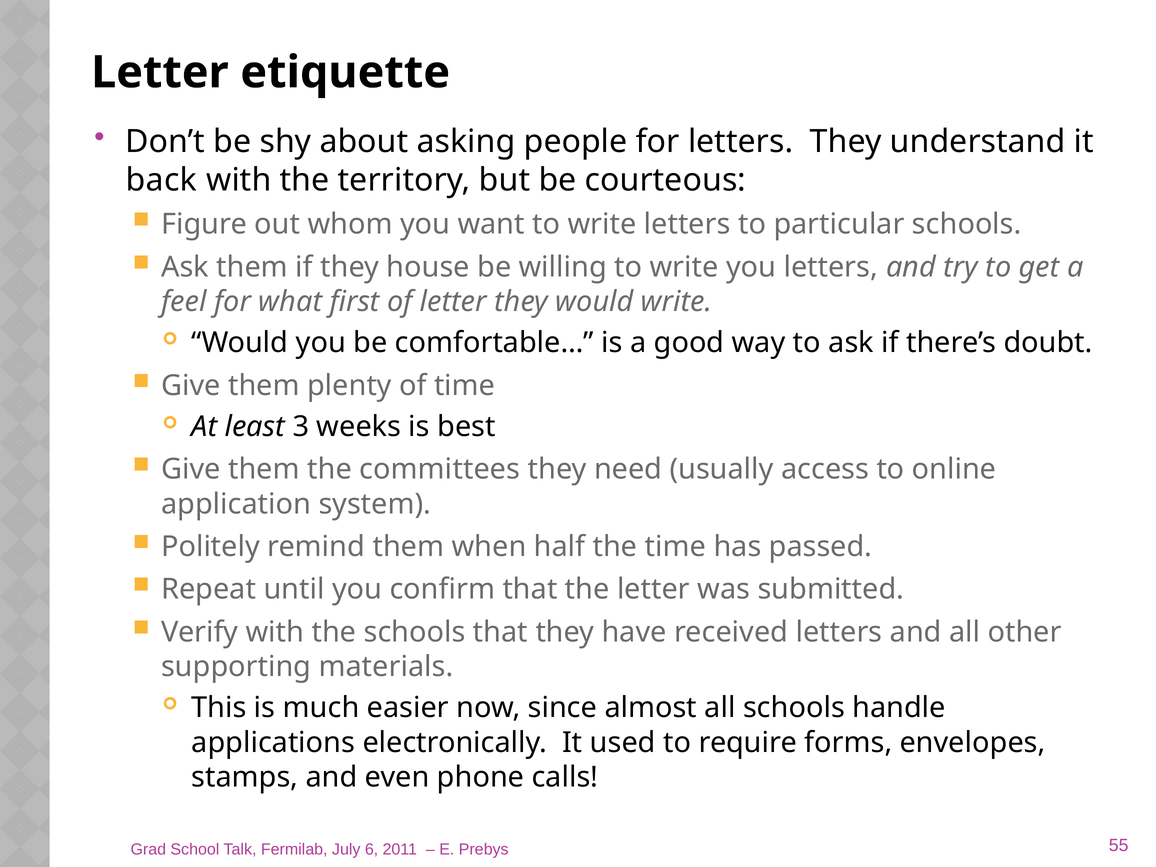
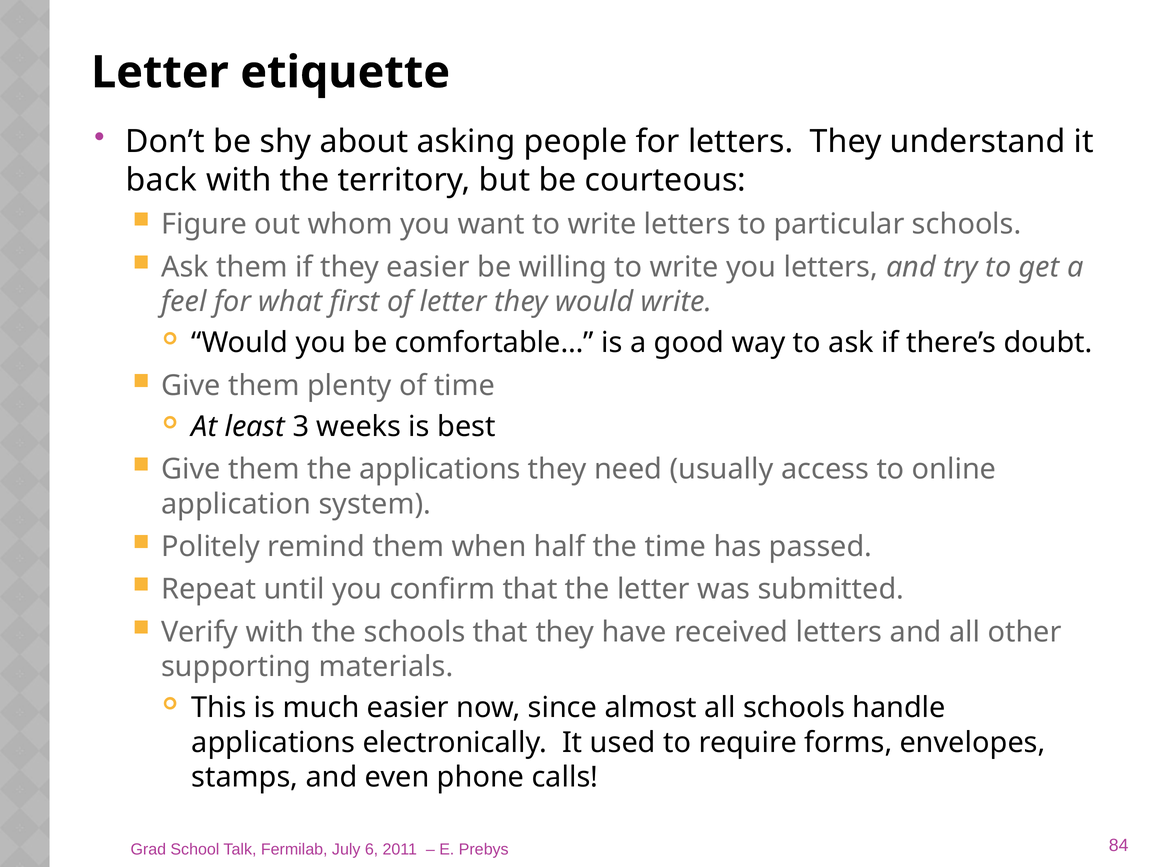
they house: house -> easier
the committees: committees -> applications
55: 55 -> 84
